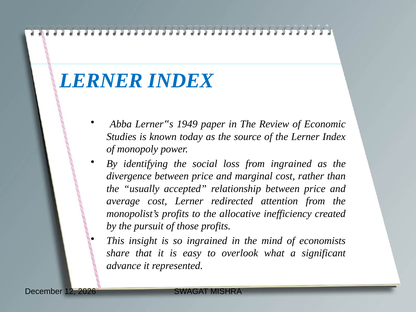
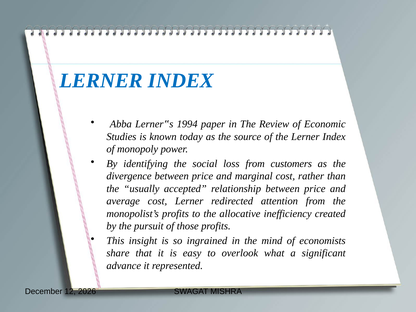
1949: 1949 -> 1994
from ingrained: ingrained -> customers
